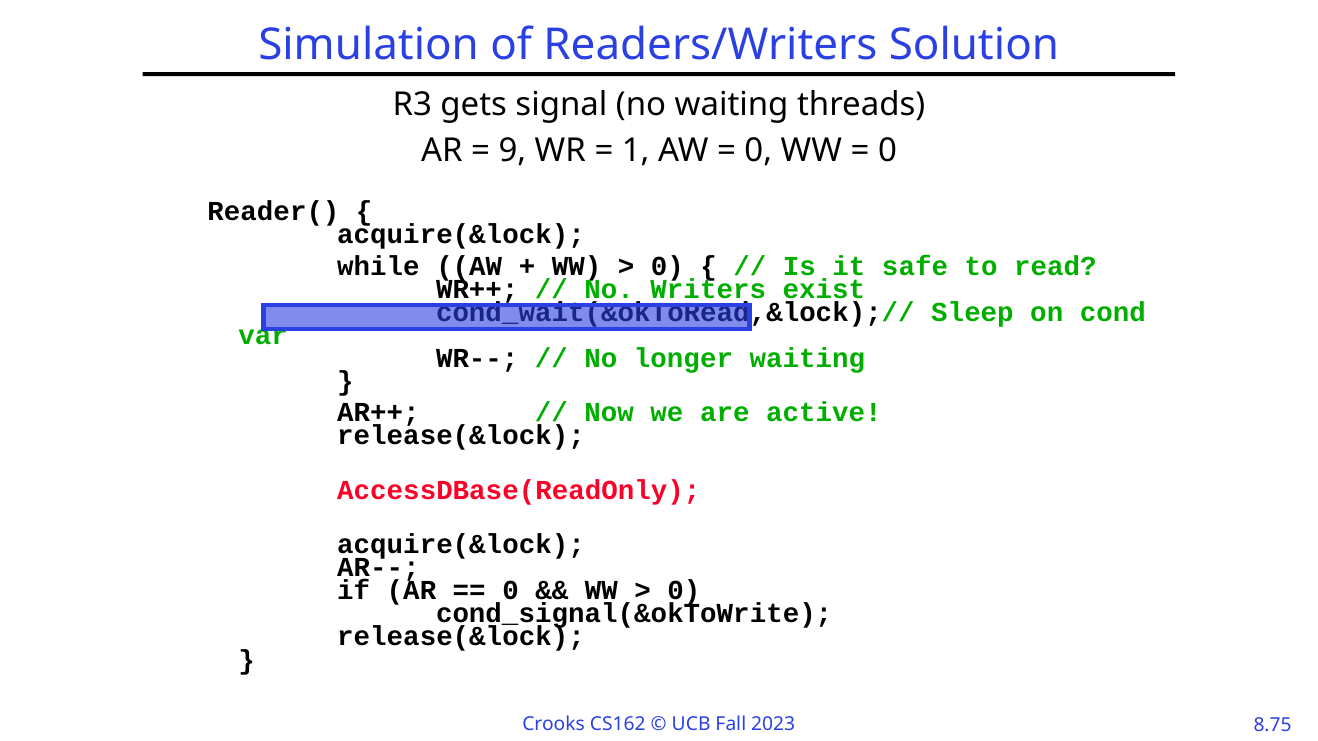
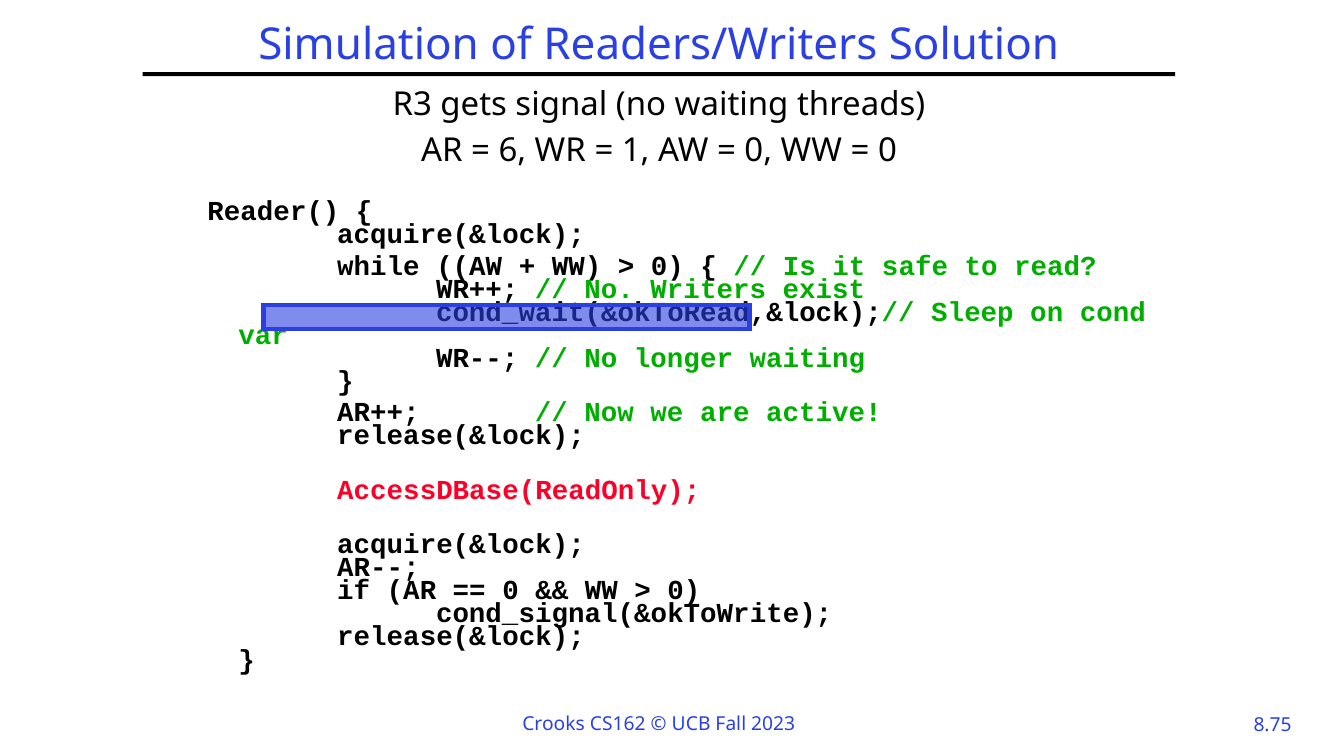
9: 9 -> 6
